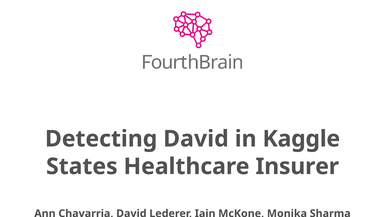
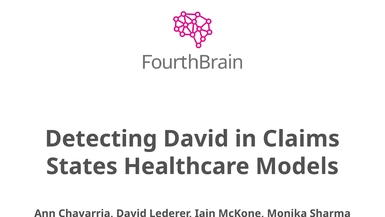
Kaggle: Kaggle -> Claims
Insurer: Insurer -> Models
